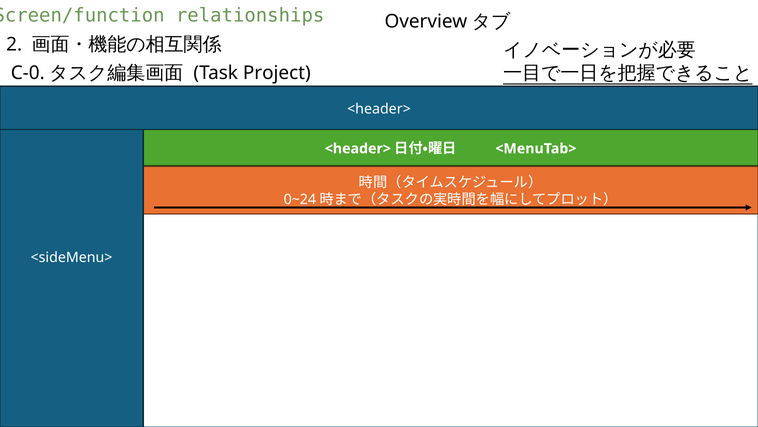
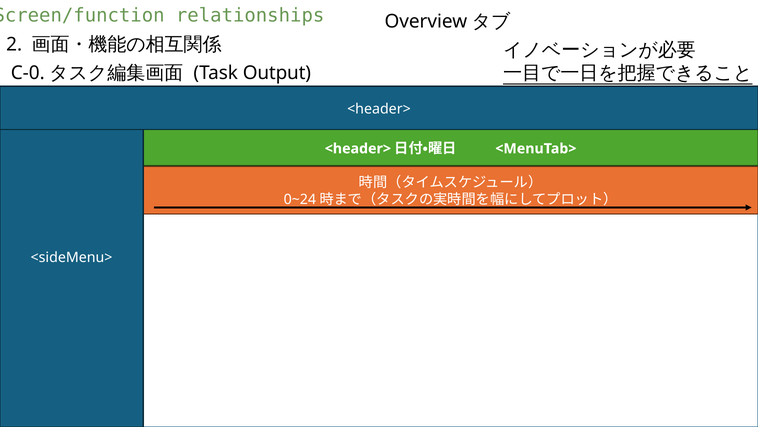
Project: Project -> Output
